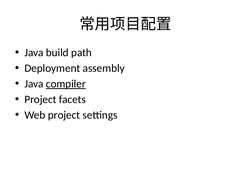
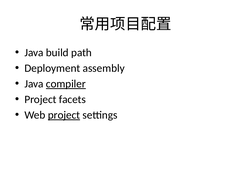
project at (64, 115) underline: none -> present
